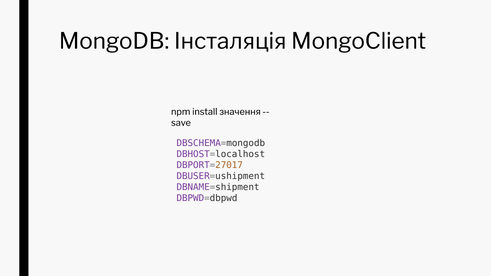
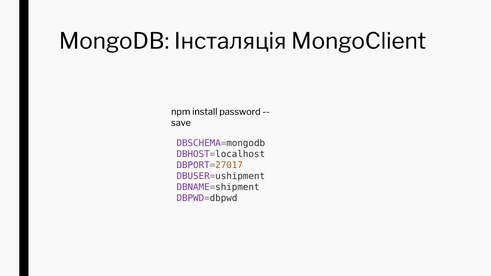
значення: значення -> password
